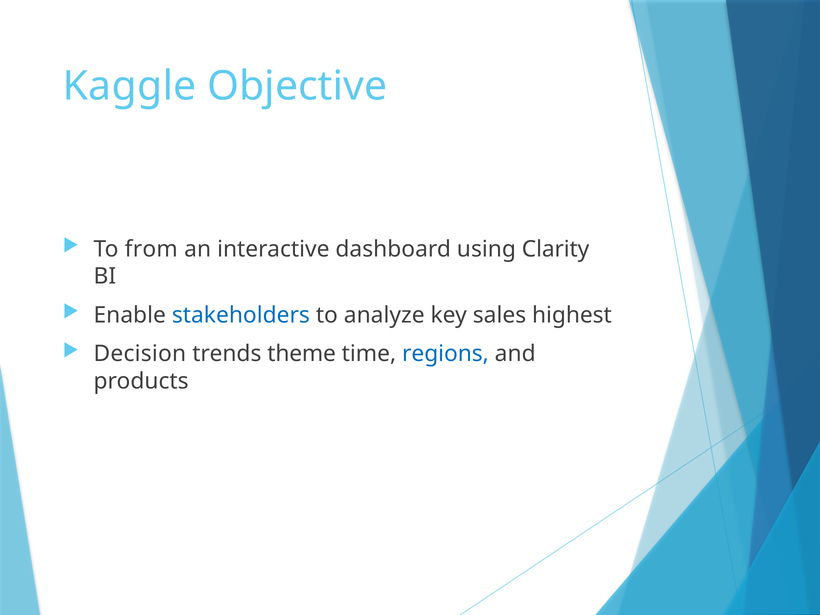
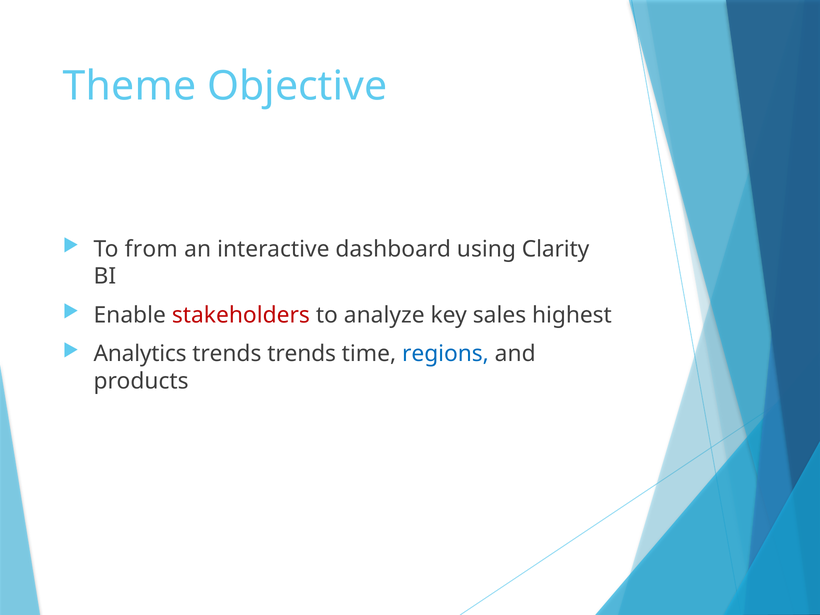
Kaggle: Kaggle -> Theme
stakeholders colour: blue -> red
Decision: Decision -> Analytics
trends theme: theme -> trends
